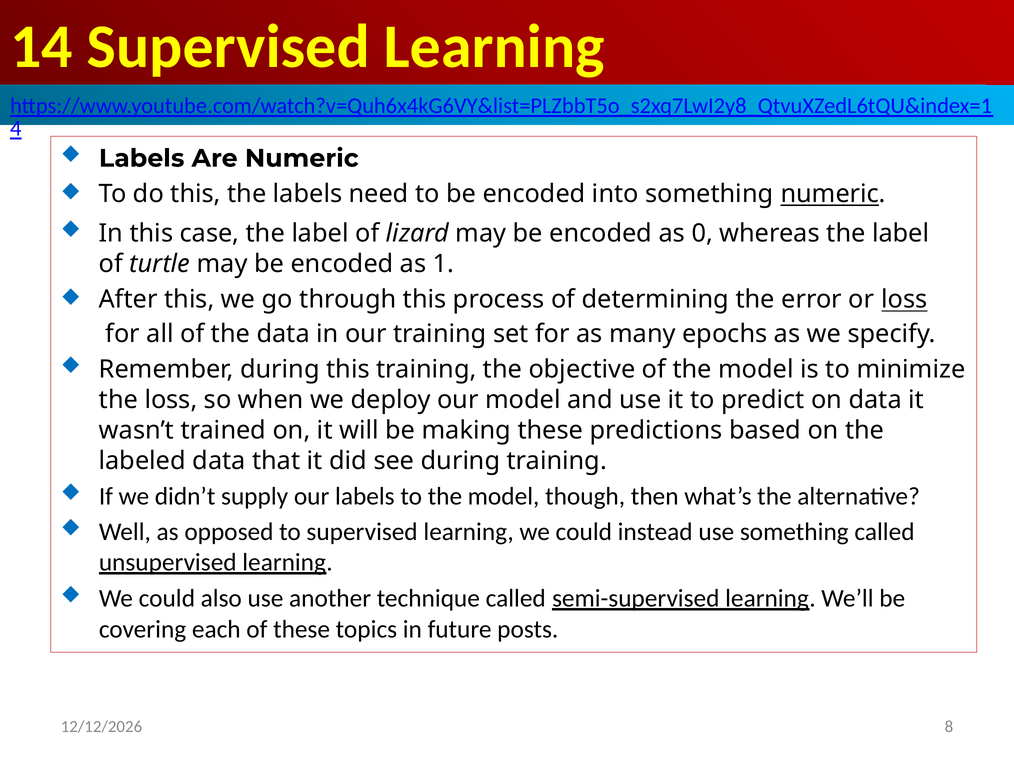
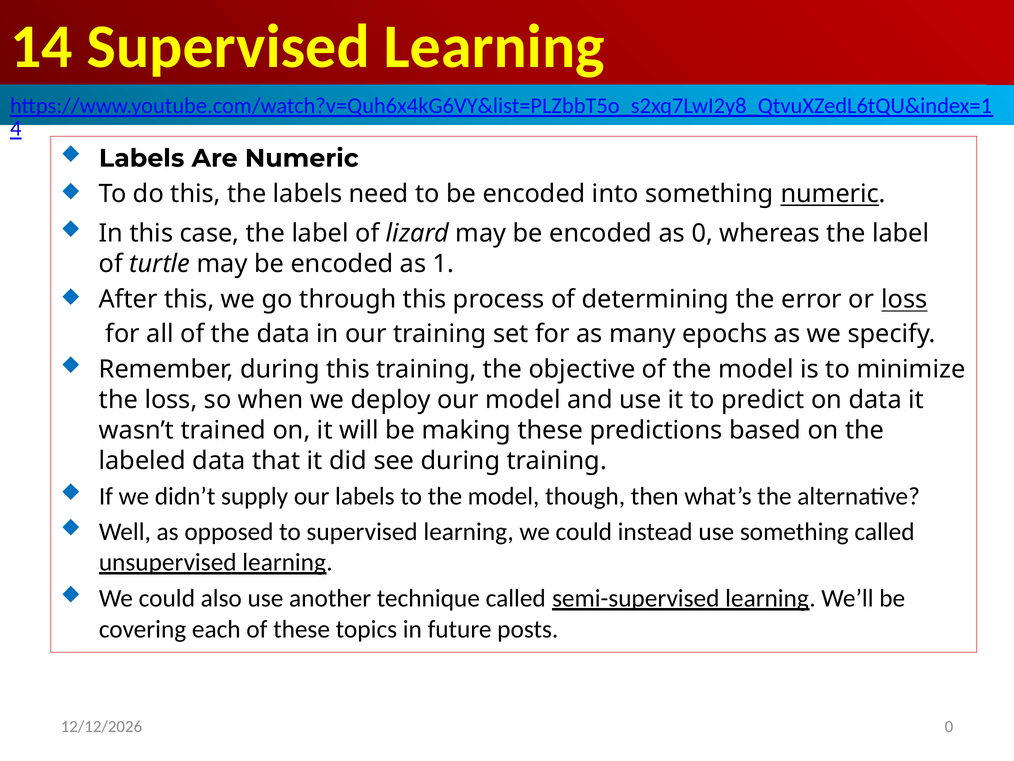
8 at (949, 726): 8 -> 0
